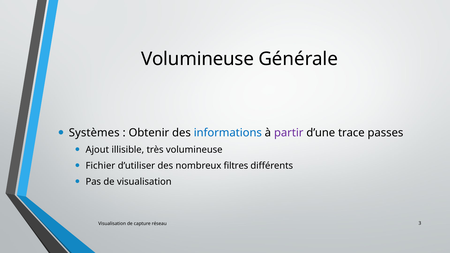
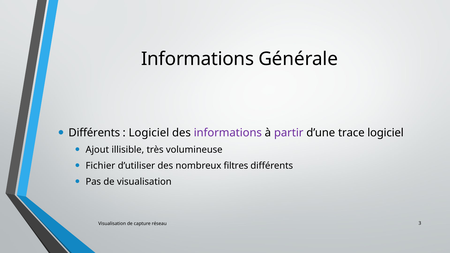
Volumineuse at (198, 59): Volumineuse -> Informations
Systèmes at (94, 133): Systèmes -> Différents
Obtenir at (149, 133): Obtenir -> Logiciel
informations at (228, 133) colour: blue -> purple
trace passes: passes -> logiciel
